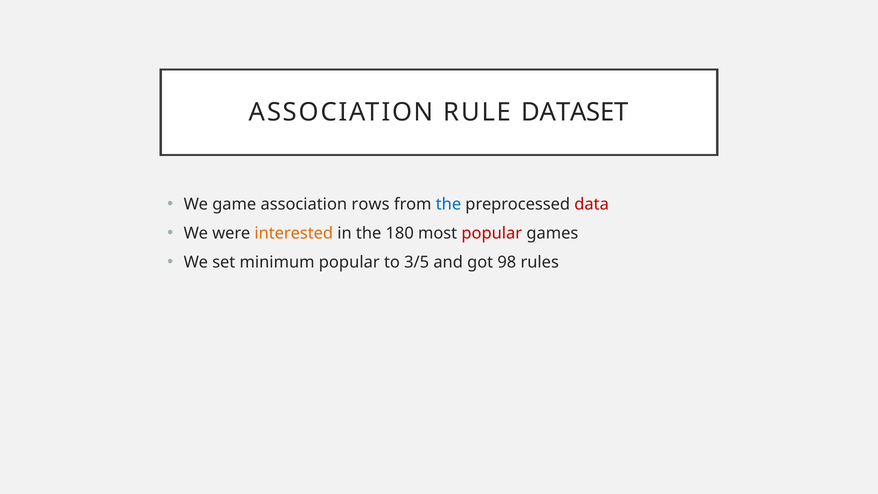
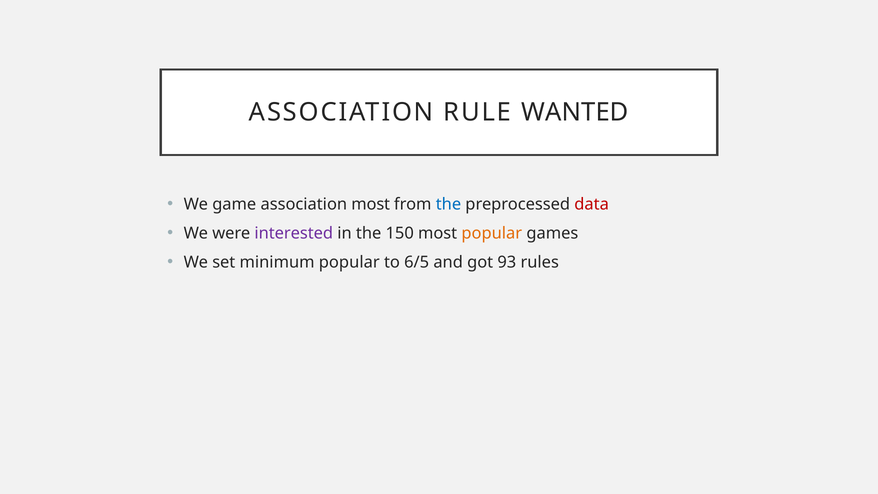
DATASET: DATASET -> WANTED
association rows: rows -> most
interested colour: orange -> purple
180: 180 -> 150
popular at (492, 233) colour: red -> orange
3/5: 3/5 -> 6/5
98: 98 -> 93
